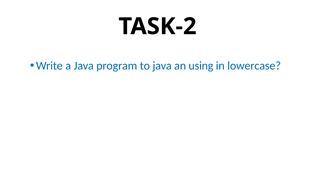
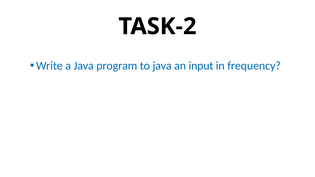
using: using -> input
lowercase: lowercase -> frequency
